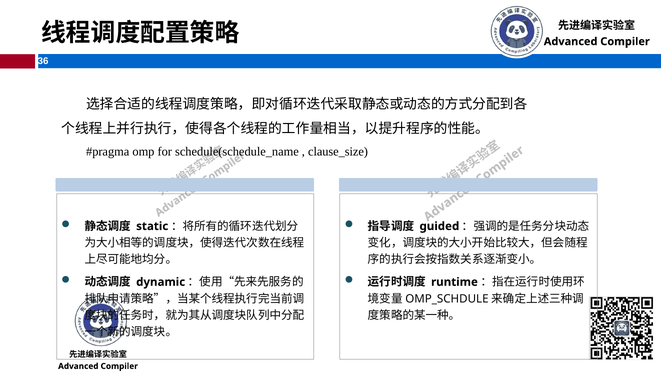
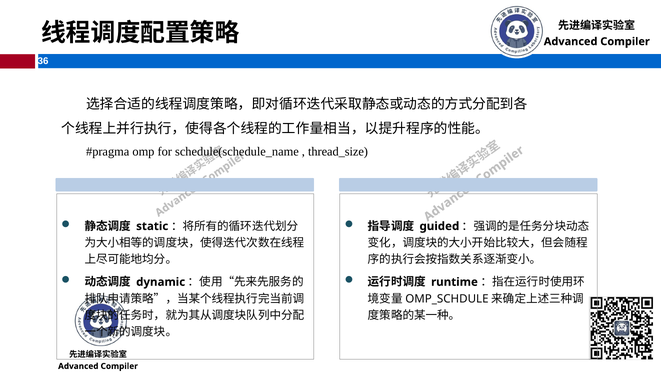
clause_size: clause_size -> thread_size
